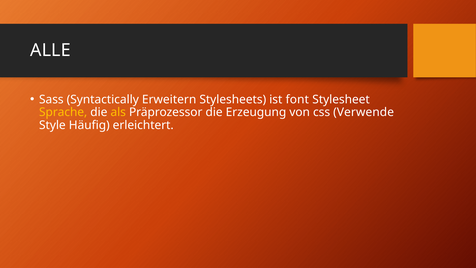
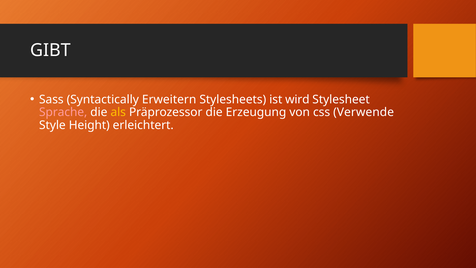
ALLE: ALLE -> GIBT
font: font -> wird
Sprache colour: yellow -> pink
Häufig: Häufig -> Height
